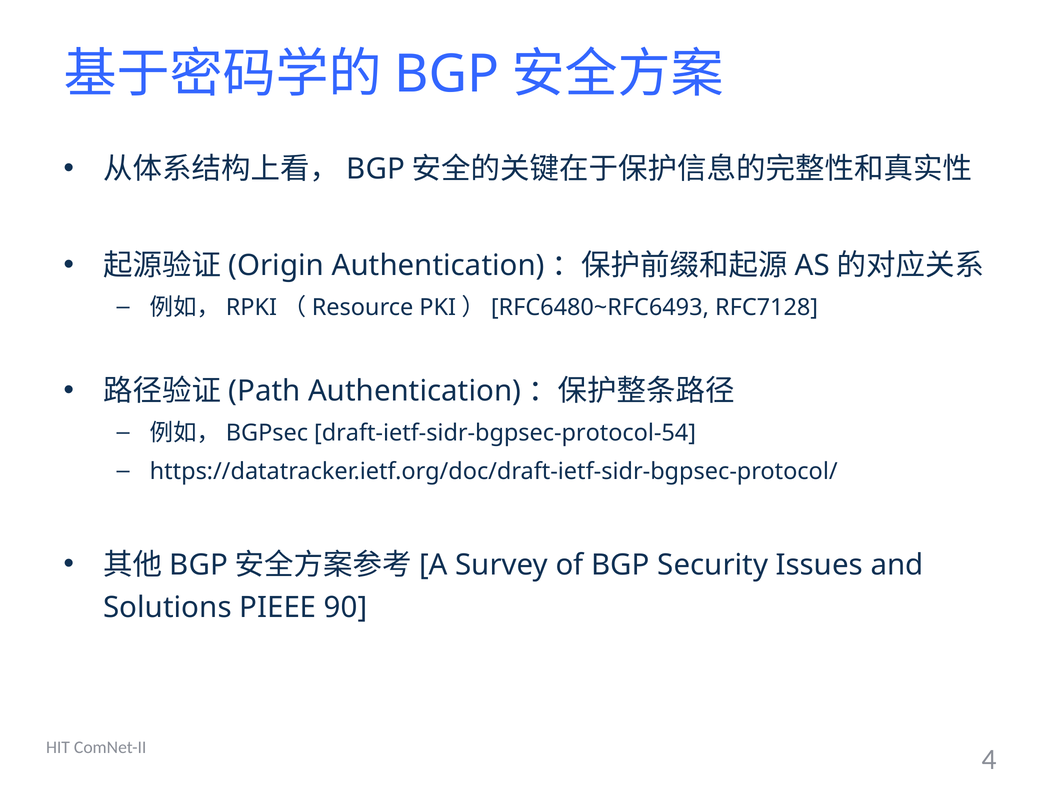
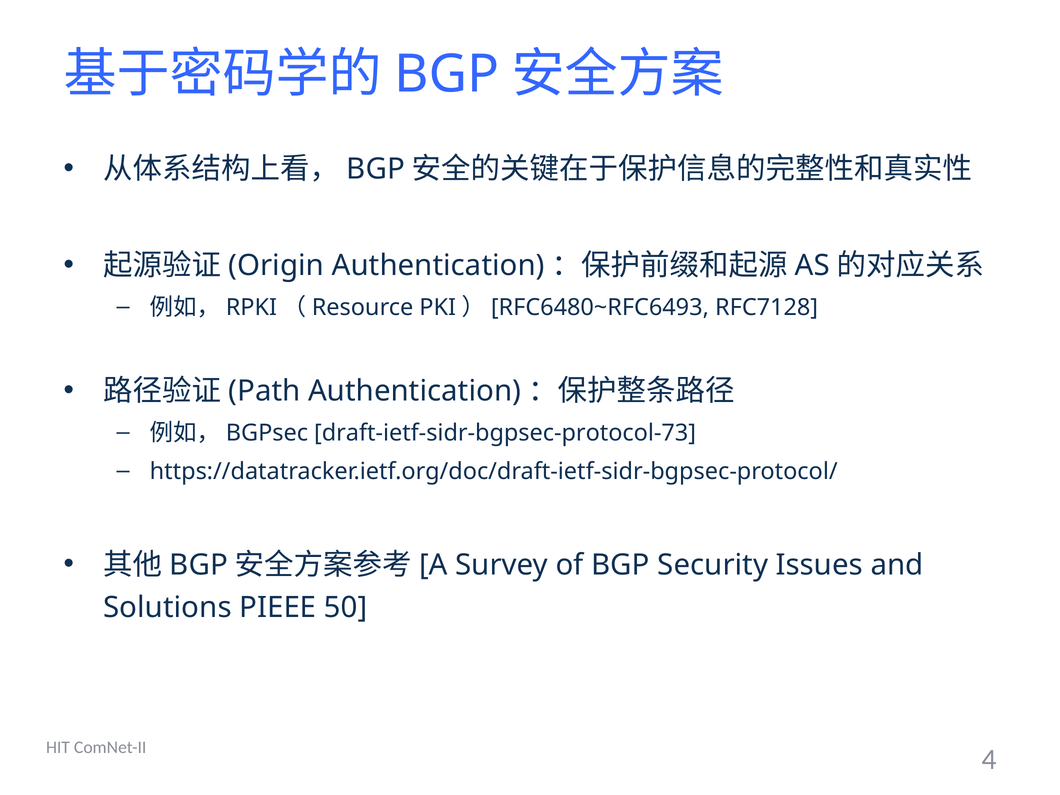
draft-ietf-sidr-bgpsec-protocol-54: draft-ietf-sidr-bgpsec-protocol-54 -> draft-ietf-sidr-bgpsec-protocol-73
90: 90 -> 50
